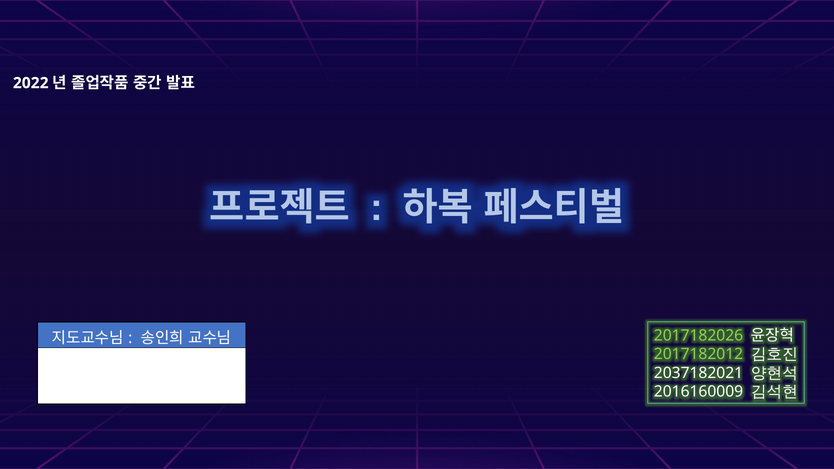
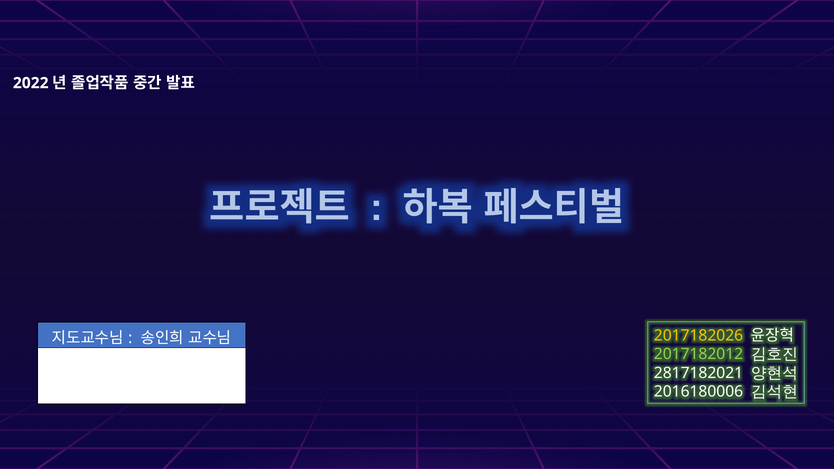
2017182026 colour: light green -> yellow
2037182021: 2037182021 -> 2817182021
2016160009: 2016160009 -> 2016180006
